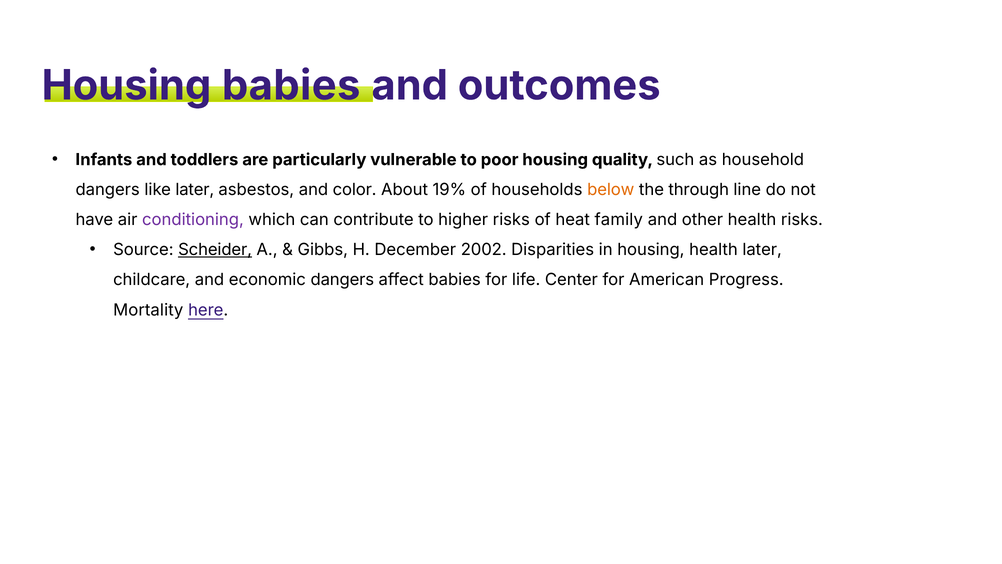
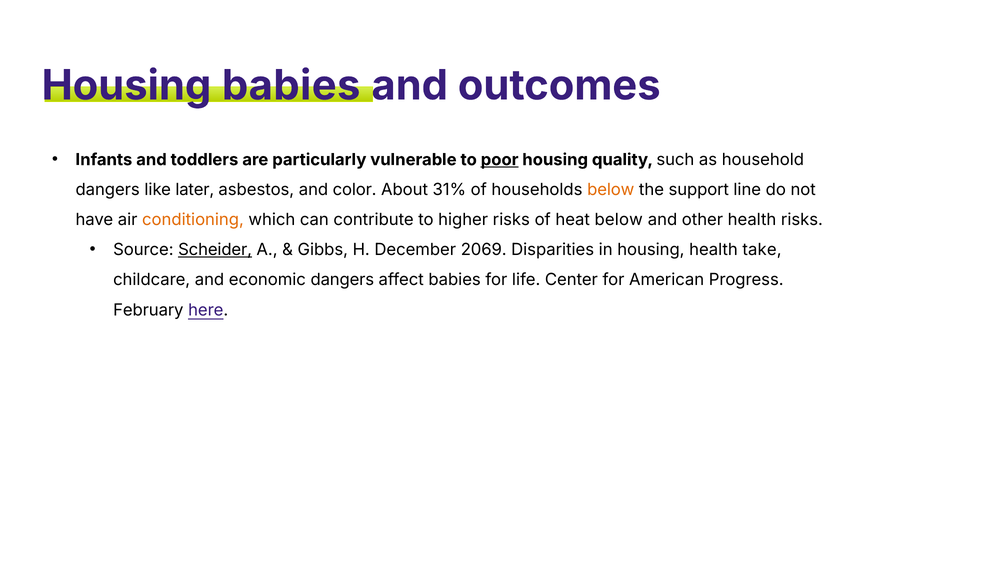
poor underline: none -> present
19%: 19% -> 31%
through: through -> support
conditioning colour: purple -> orange
heat family: family -> below
2002: 2002 -> 2069
health later: later -> take
Mortality: Mortality -> February
